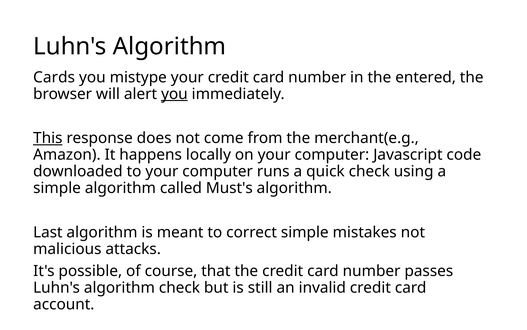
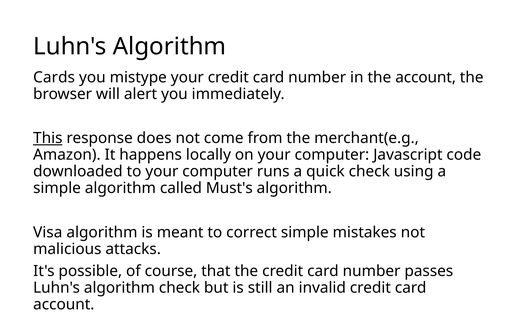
the entered: entered -> account
you at (174, 94) underline: present -> none
Last: Last -> Visa
